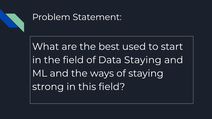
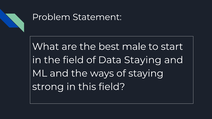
used: used -> male
